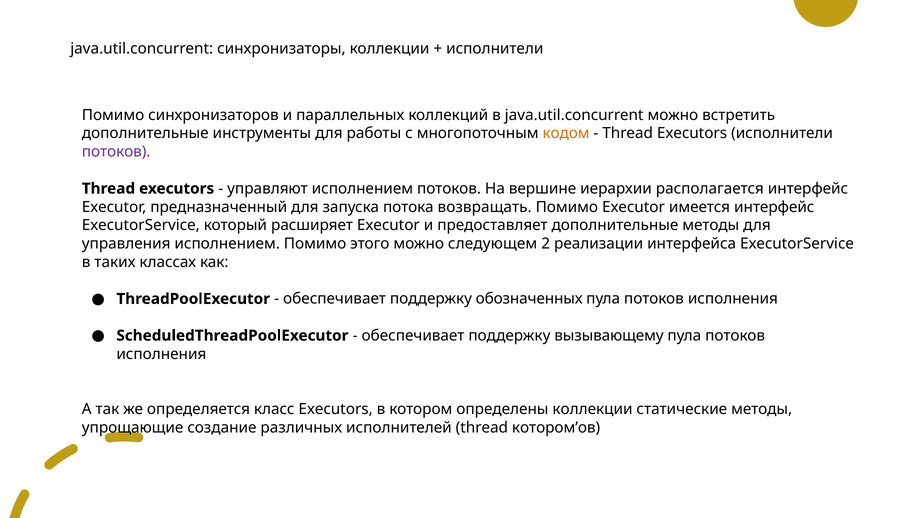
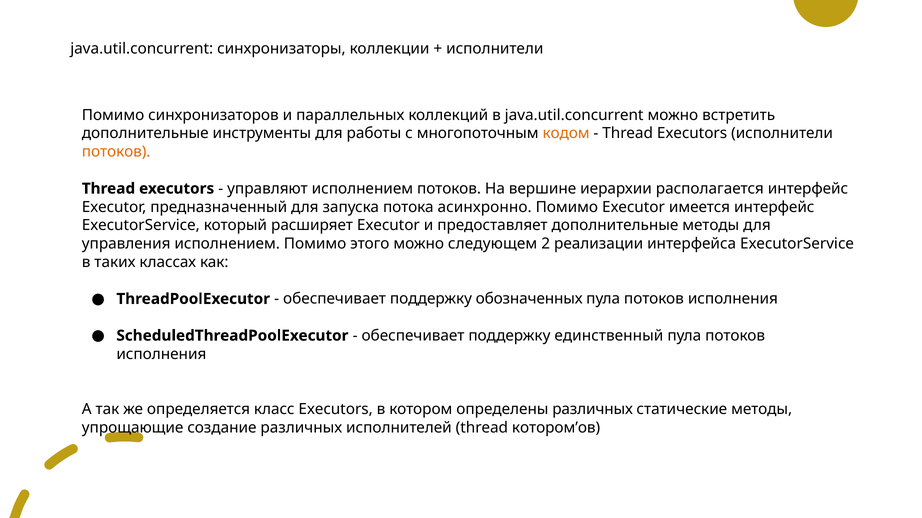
потоков at (116, 152) colour: purple -> orange
возвращать: возвращать -> асинхронно
вызывающему: вызывающему -> единственный
определены коллекции: коллекции -> различных
